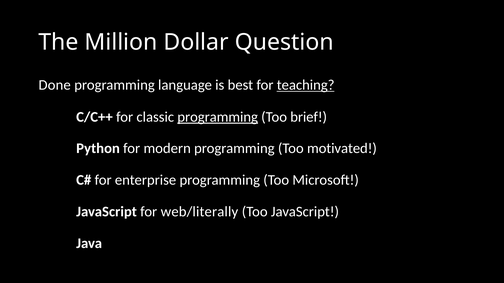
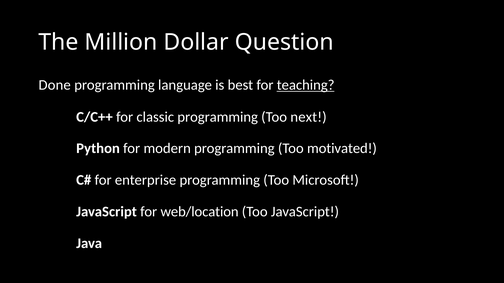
programming at (218, 117) underline: present -> none
brief: brief -> next
web/literally: web/literally -> web/location
